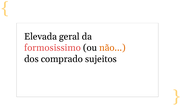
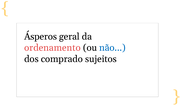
Elevada: Elevada -> Ásperos
formosissimo: formosissimo -> ordenamento
não colour: orange -> blue
